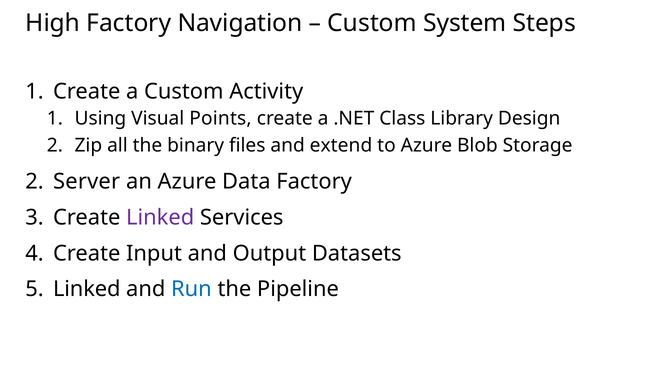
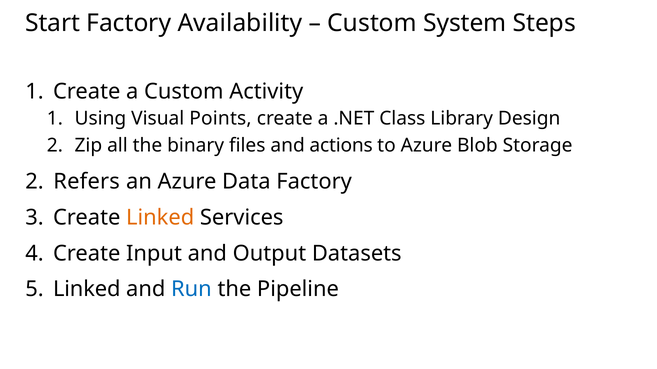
High: High -> Start
Navigation: Navigation -> Availability
extend: extend -> actions
Server: Server -> Refers
Linked at (160, 218) colour: purple -> orange
